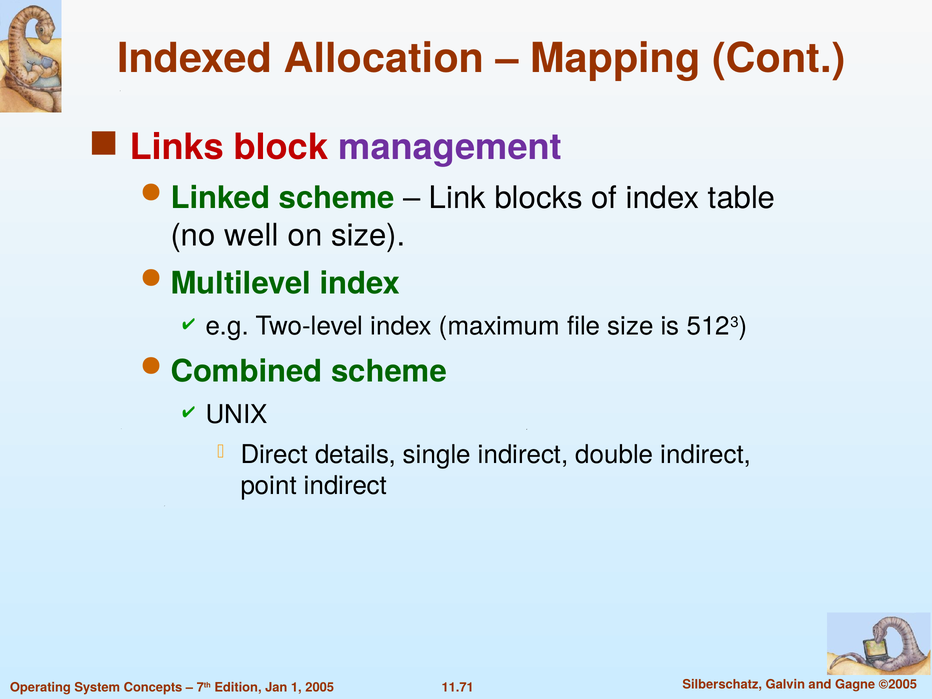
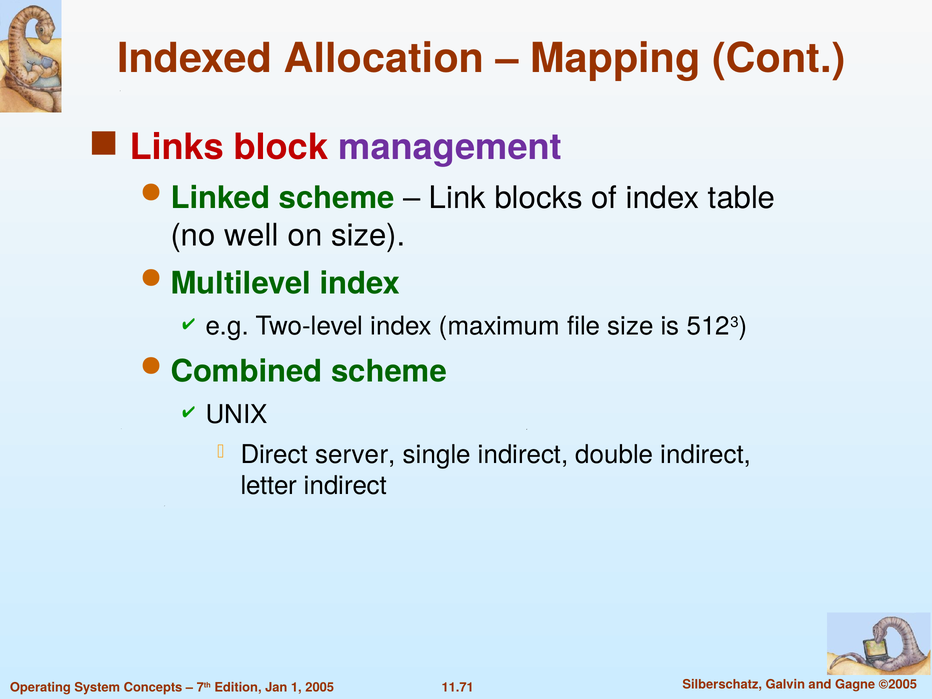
details: details -> server
point: point -> letter
